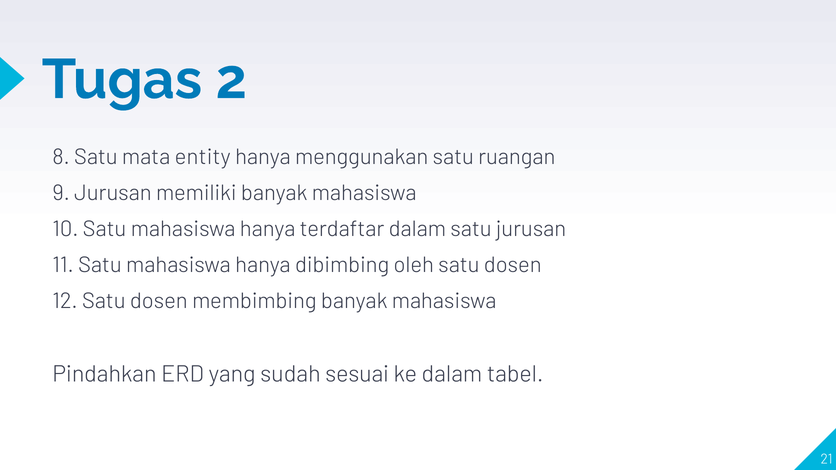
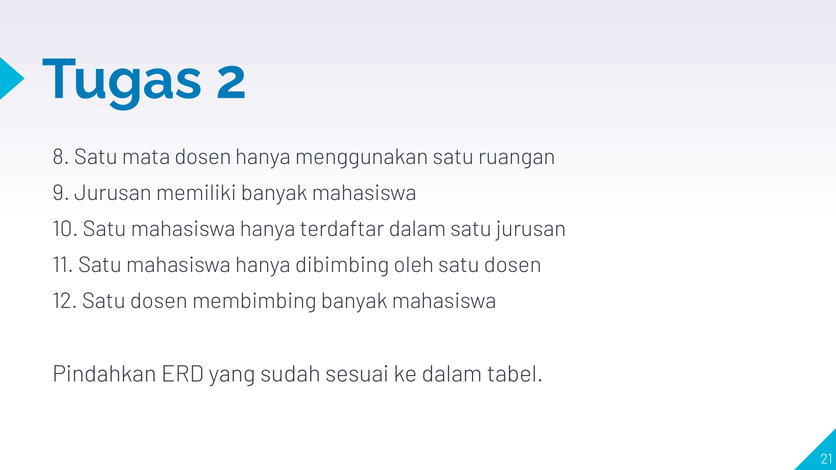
mata entity: entity -> dosen
